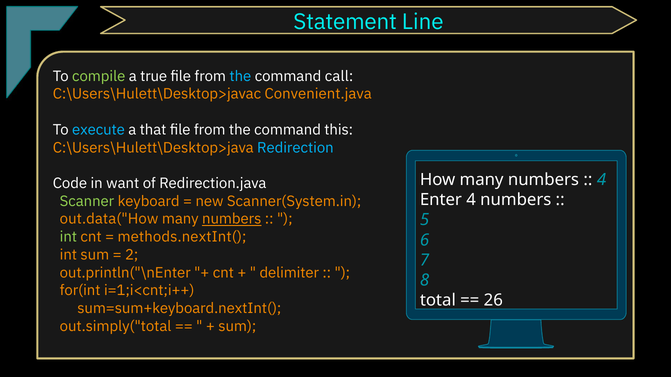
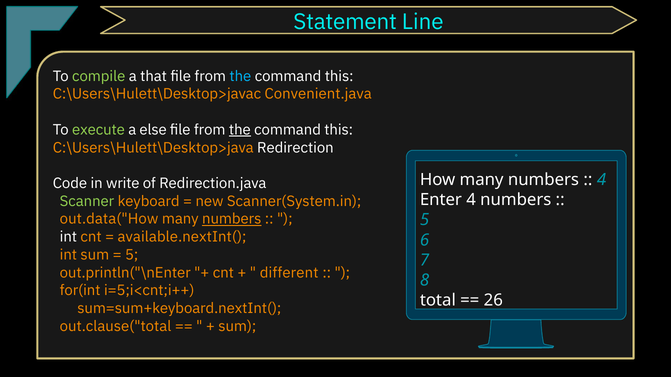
true: true -> that
call at (339, 76): call -> this
execute colour: light blue -> light green
that: that -> else
the at (240, 130) underline: none -> present
Redirection colour: light blue -> white
want: want -> write
int at (68, 237) colour: light green -> white
methods.nextInt(: methods.nextInt( -> available.nextInt(
2 at (132, 255): 2 -> 5
delimiter: delimiter -> different
i=1;i<cnt;i++: i=1;i<cnt;i++ -> i=5;i<cnt;i++
out.simply("total: out.simply("total -> out.clause("total
